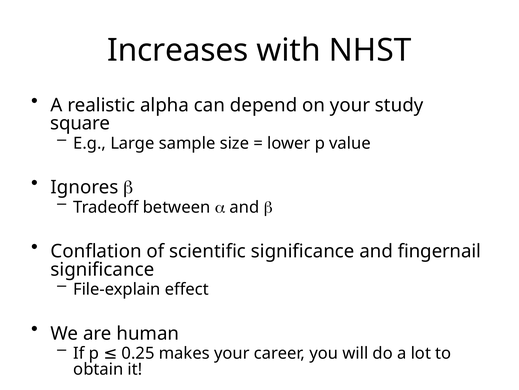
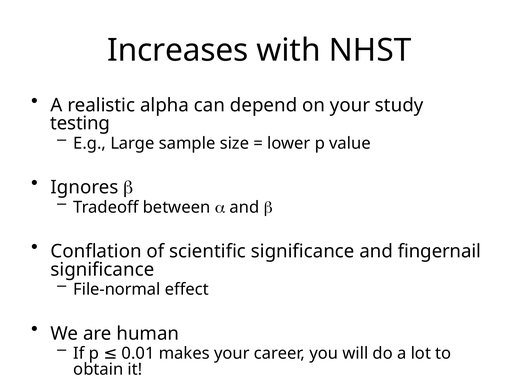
square: square -> testing
File-explain: File-explain -> File-normal
0.25: 0.25 -> 0.01
